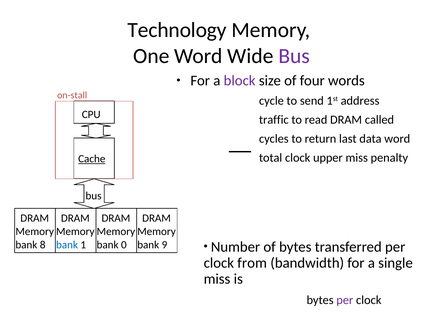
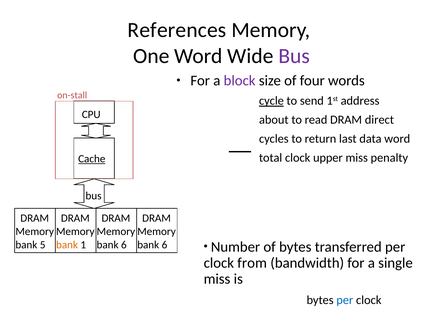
Technology: Technology -> References
cycle underline: none -> present
traffic: traffic -> about
called: called -> direct
8: 8 -> 5
bank at (67, 244) colour: blue -> orange
0 at (124, 244): 0 -> 6
9 at (164, 244): 9 -> 6
per at (345, 300) colour: purple -> blue
